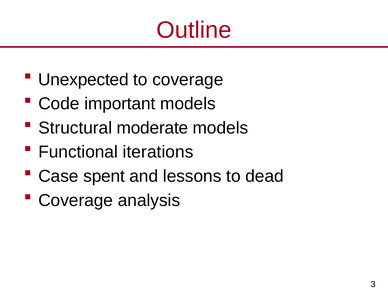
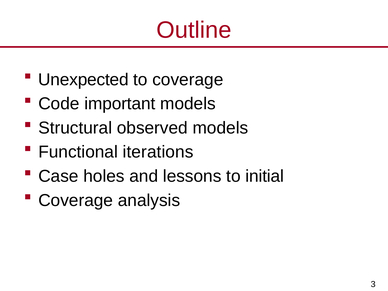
moderate: moderate -> observed
spent: spent -> holes
dead: dead -> initial
